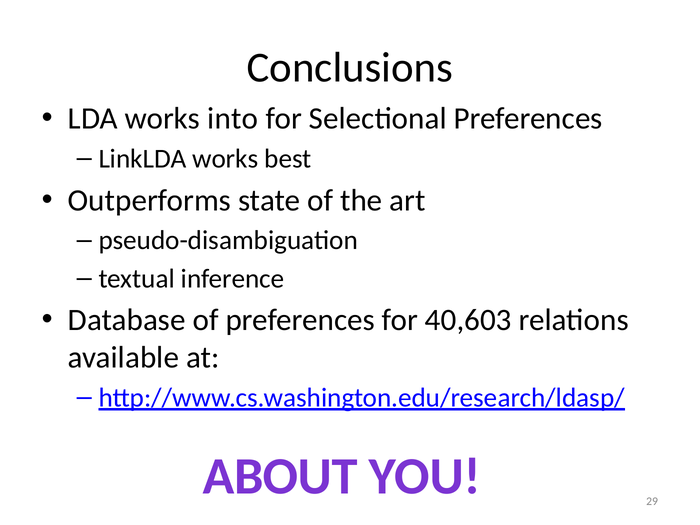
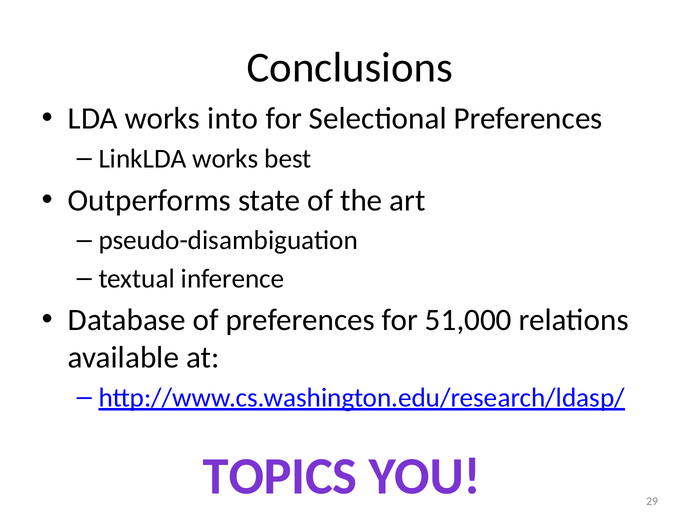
40,603: 40,603 -> 51,000
ABOUT: ABOUT -> TOPICS
